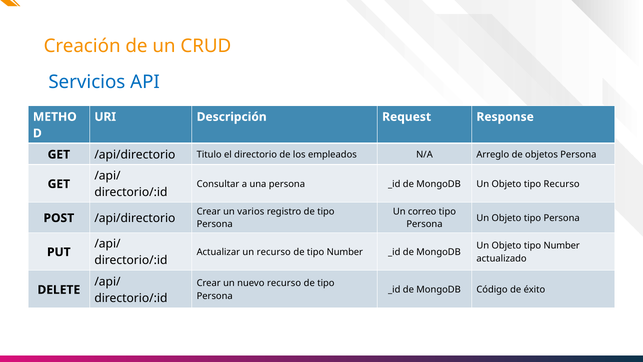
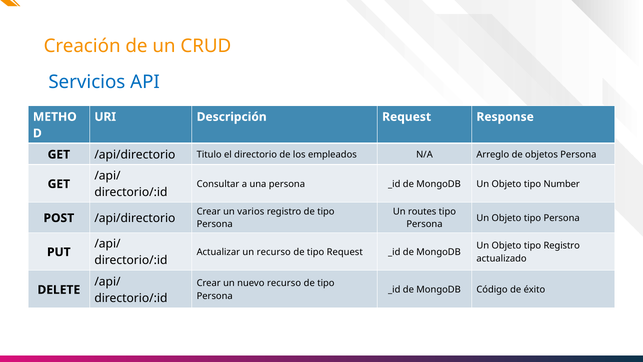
tipo Recurso: Recurso -> Number
correo: correo -> routes
Objeto tipo Number: Number -> Registro
de tipo Number: Number -> Request
